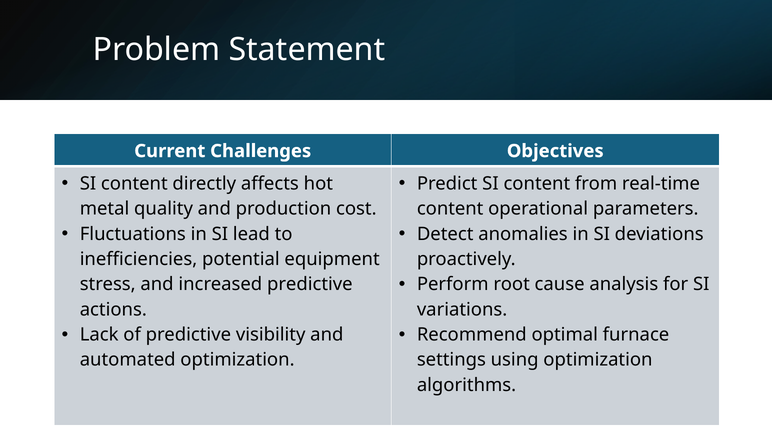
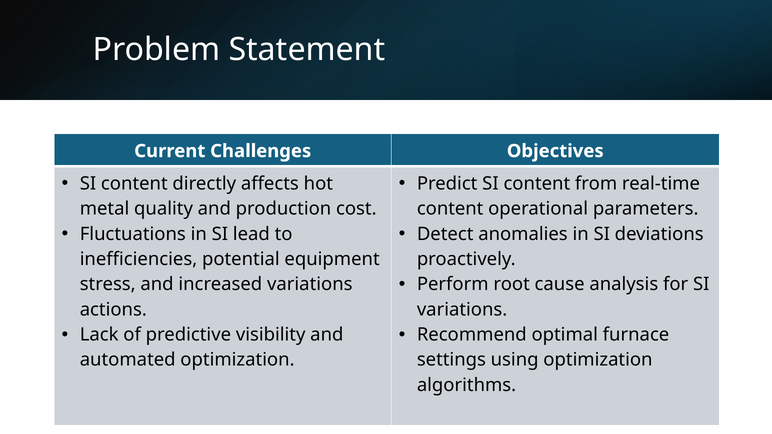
increased predictive: predictive -> variations
